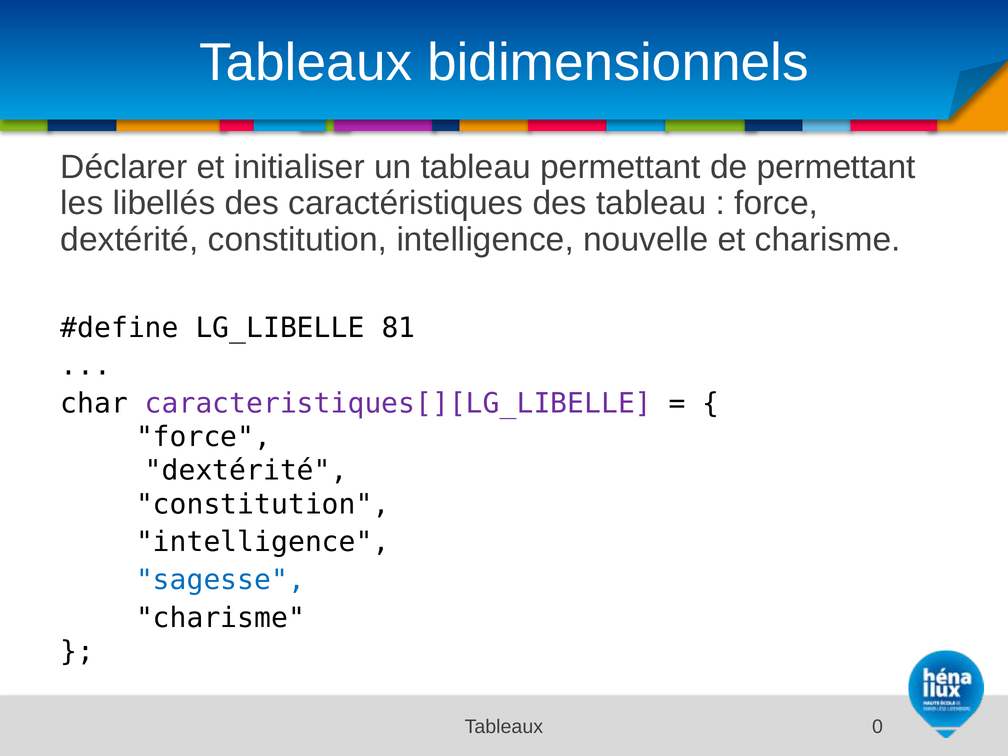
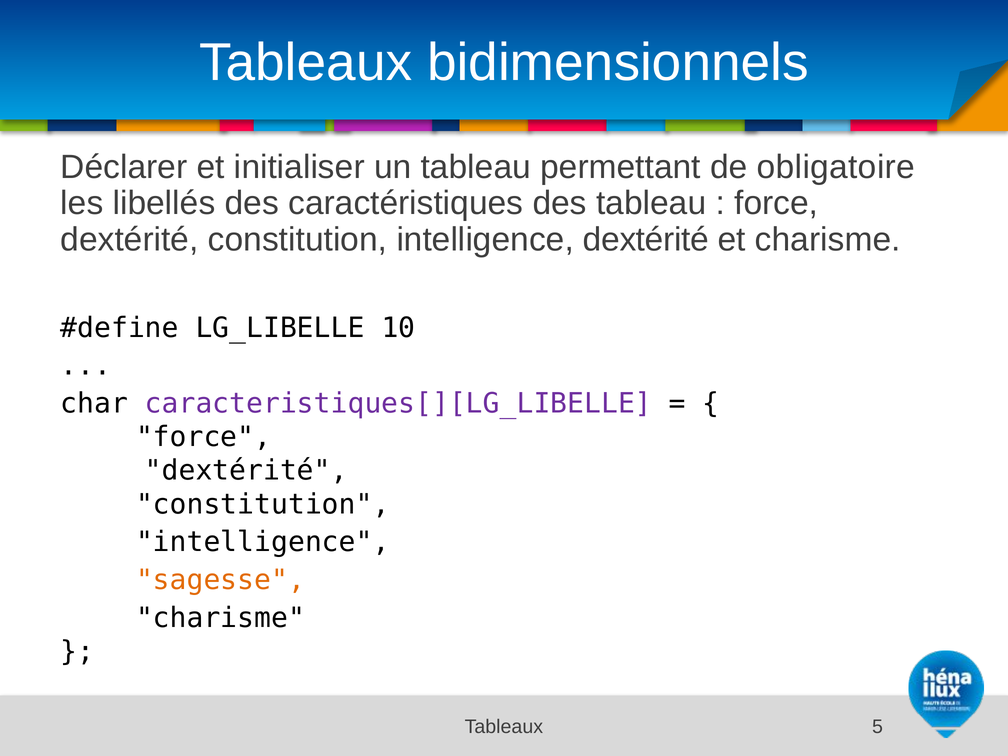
de permettant: permettant -> obligatoire
intelligence nouvelle: nouvelle -> dextérité
81: 81 -> 10
sagesse colour: blue -> orange
0: 0 -> 5
